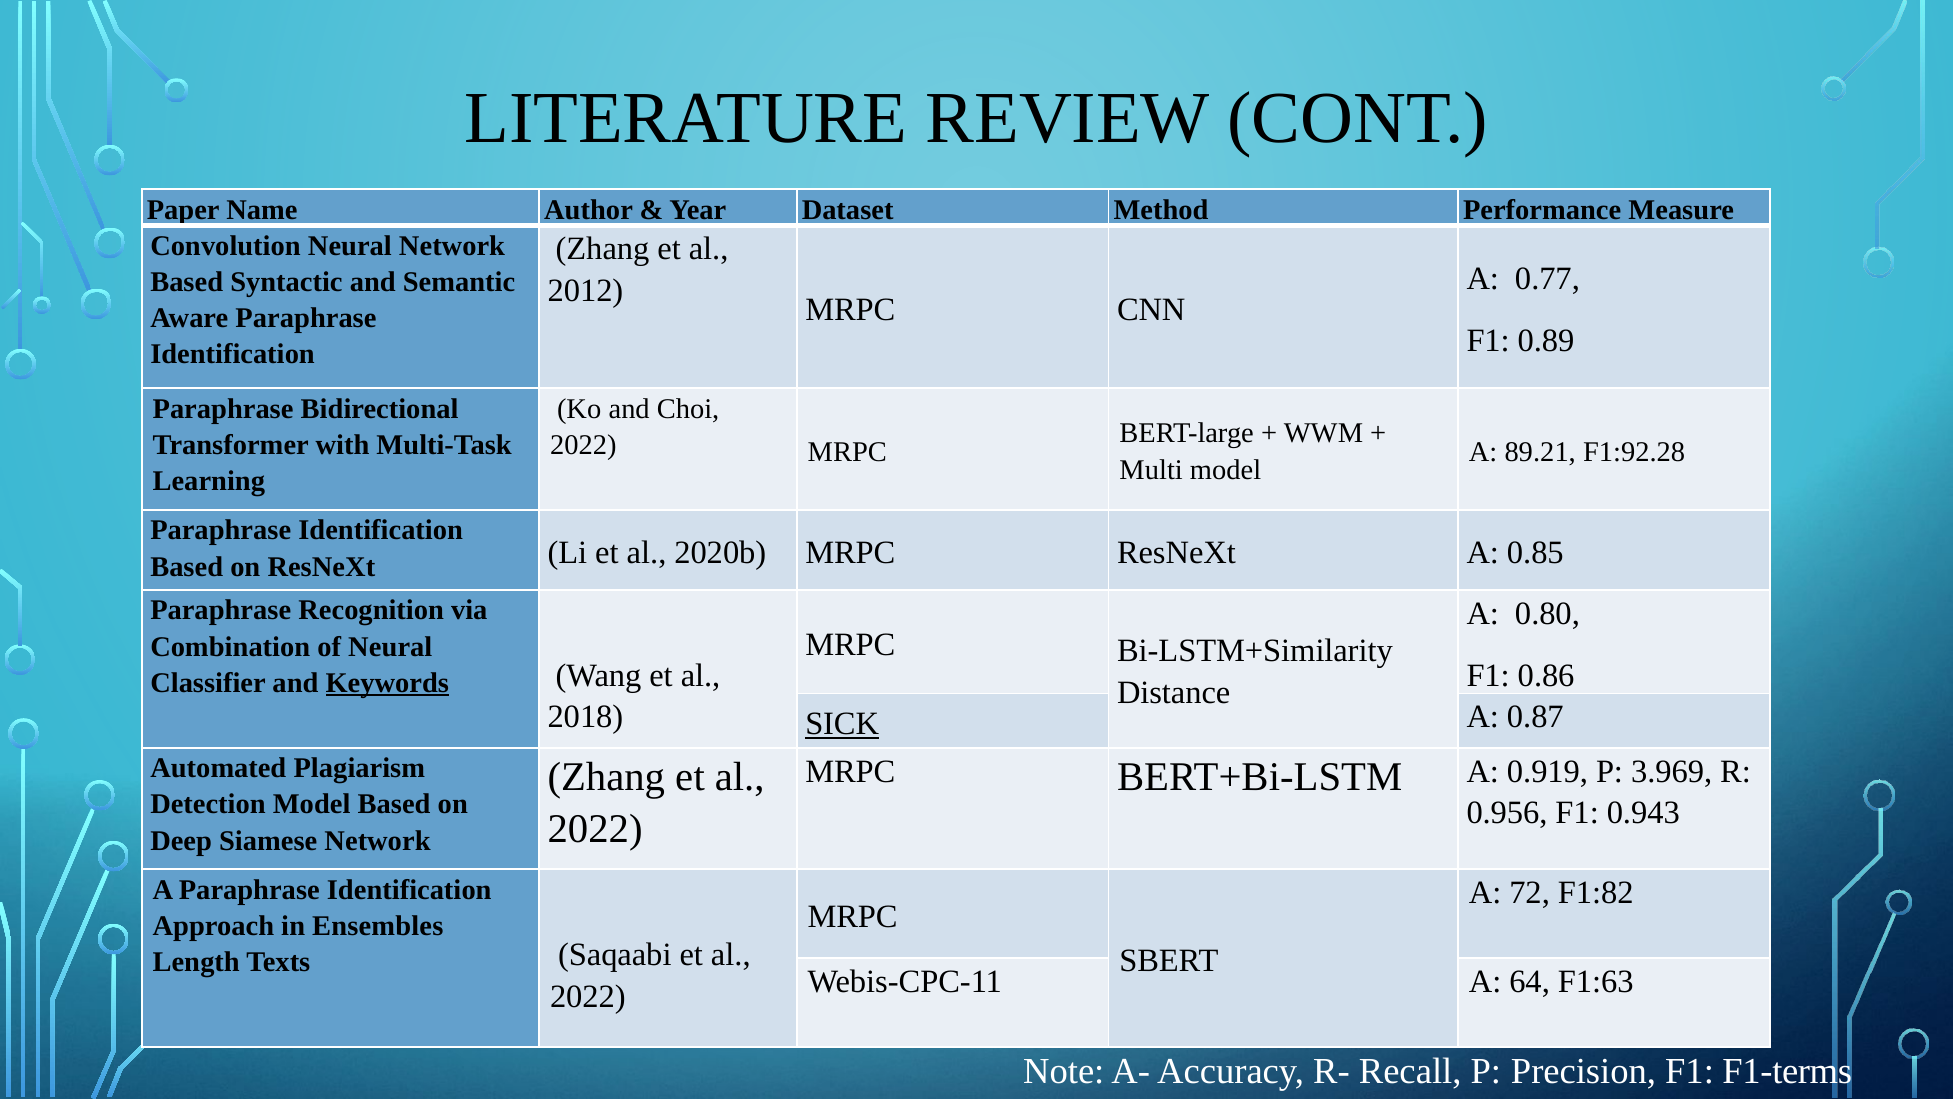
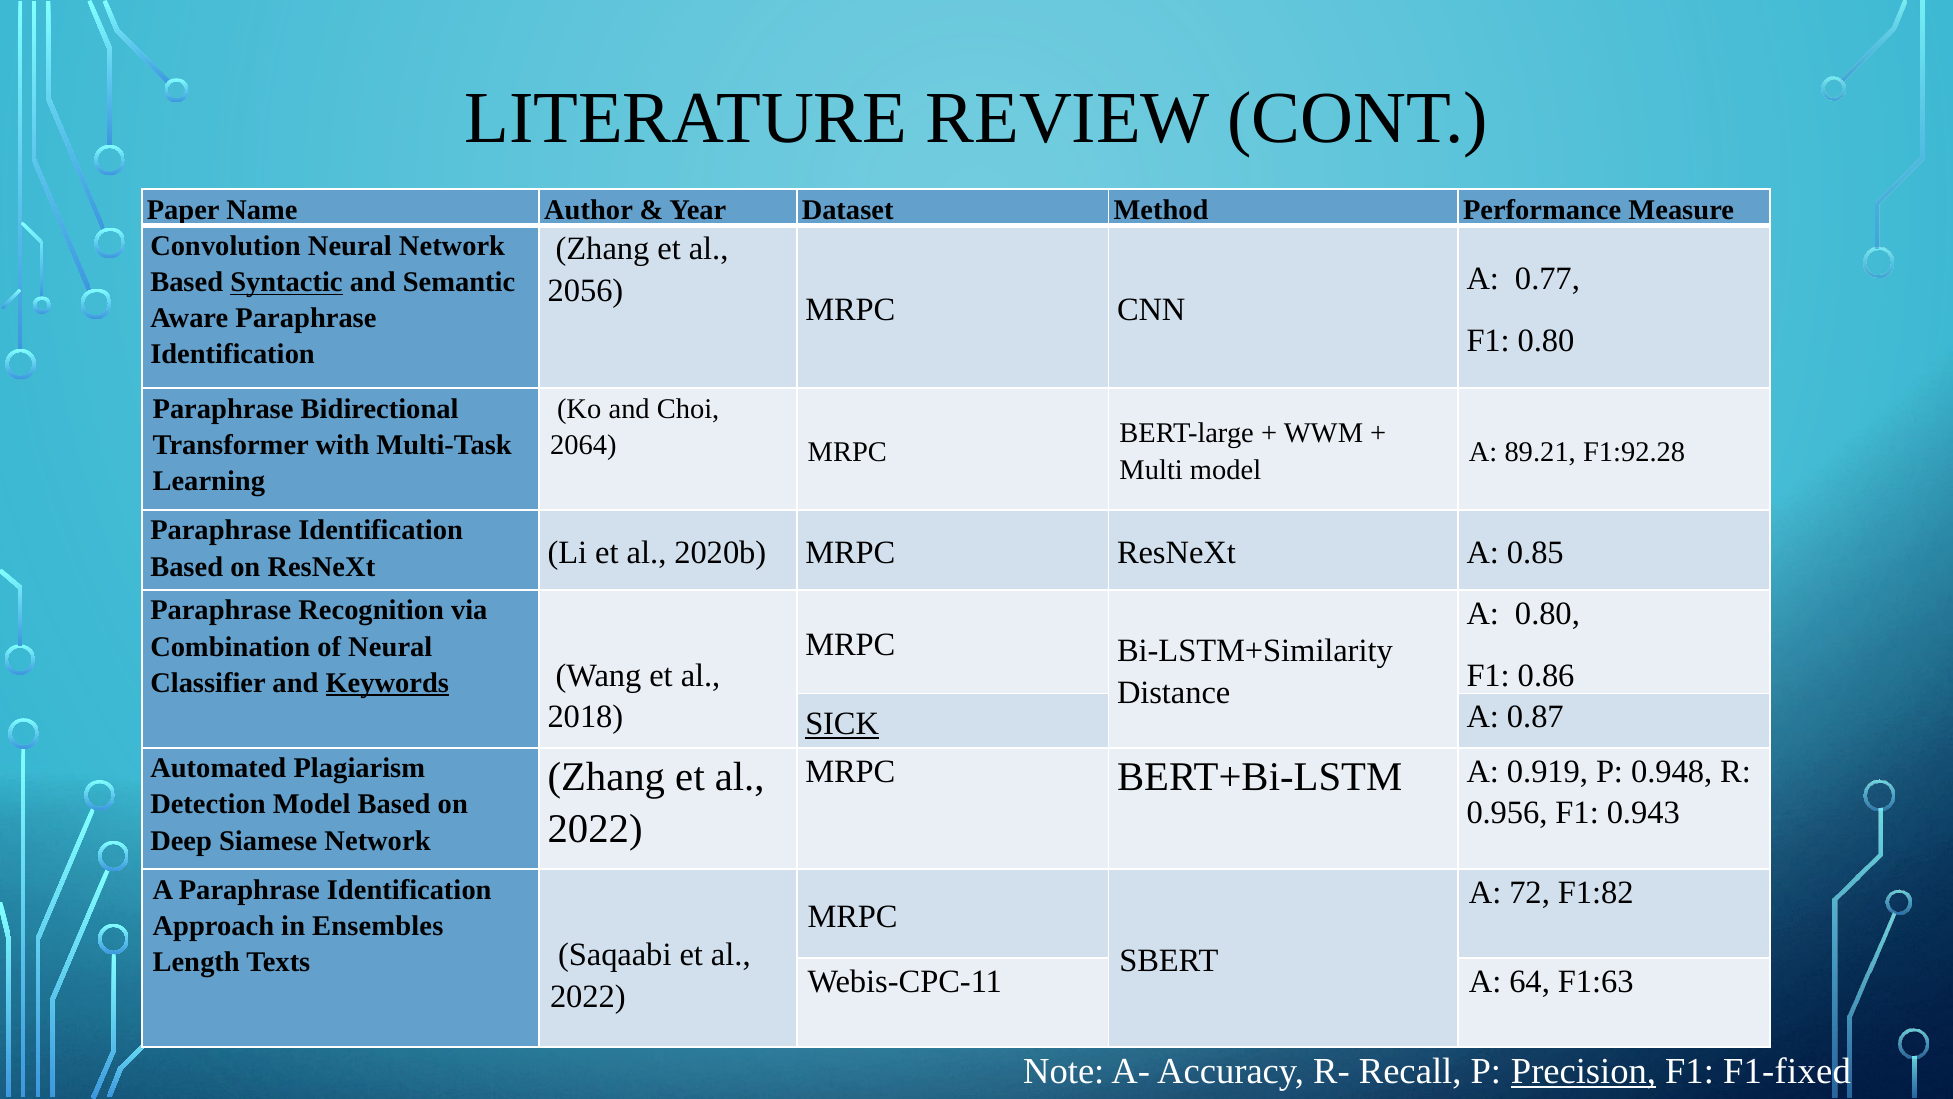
Syntactic underline: none -> present
2012: 2012 -> 2056
F1 0.89: 0.89 -> 0.80
2022 at (583, 445): 2022 -> 2064
3.969: 3.969 -> 0.948
Precision underline: none -> present
F1-terms: F1-terms -> F1-fixed
